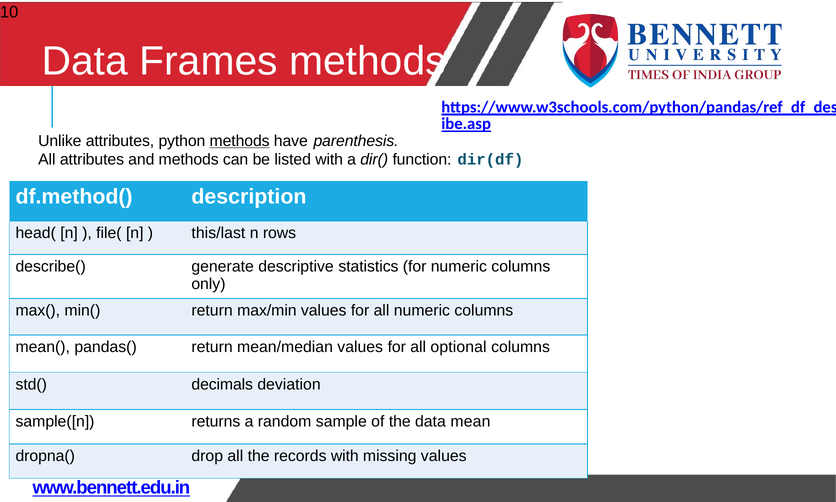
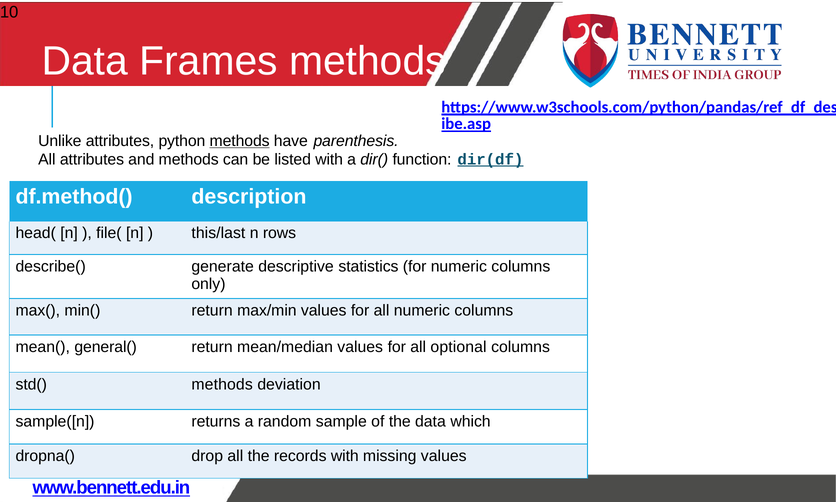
dir(df underline: none -> present
pandas(: pandas( -> general(
std( decimals: decimals -> methods
mean: mean -> which
